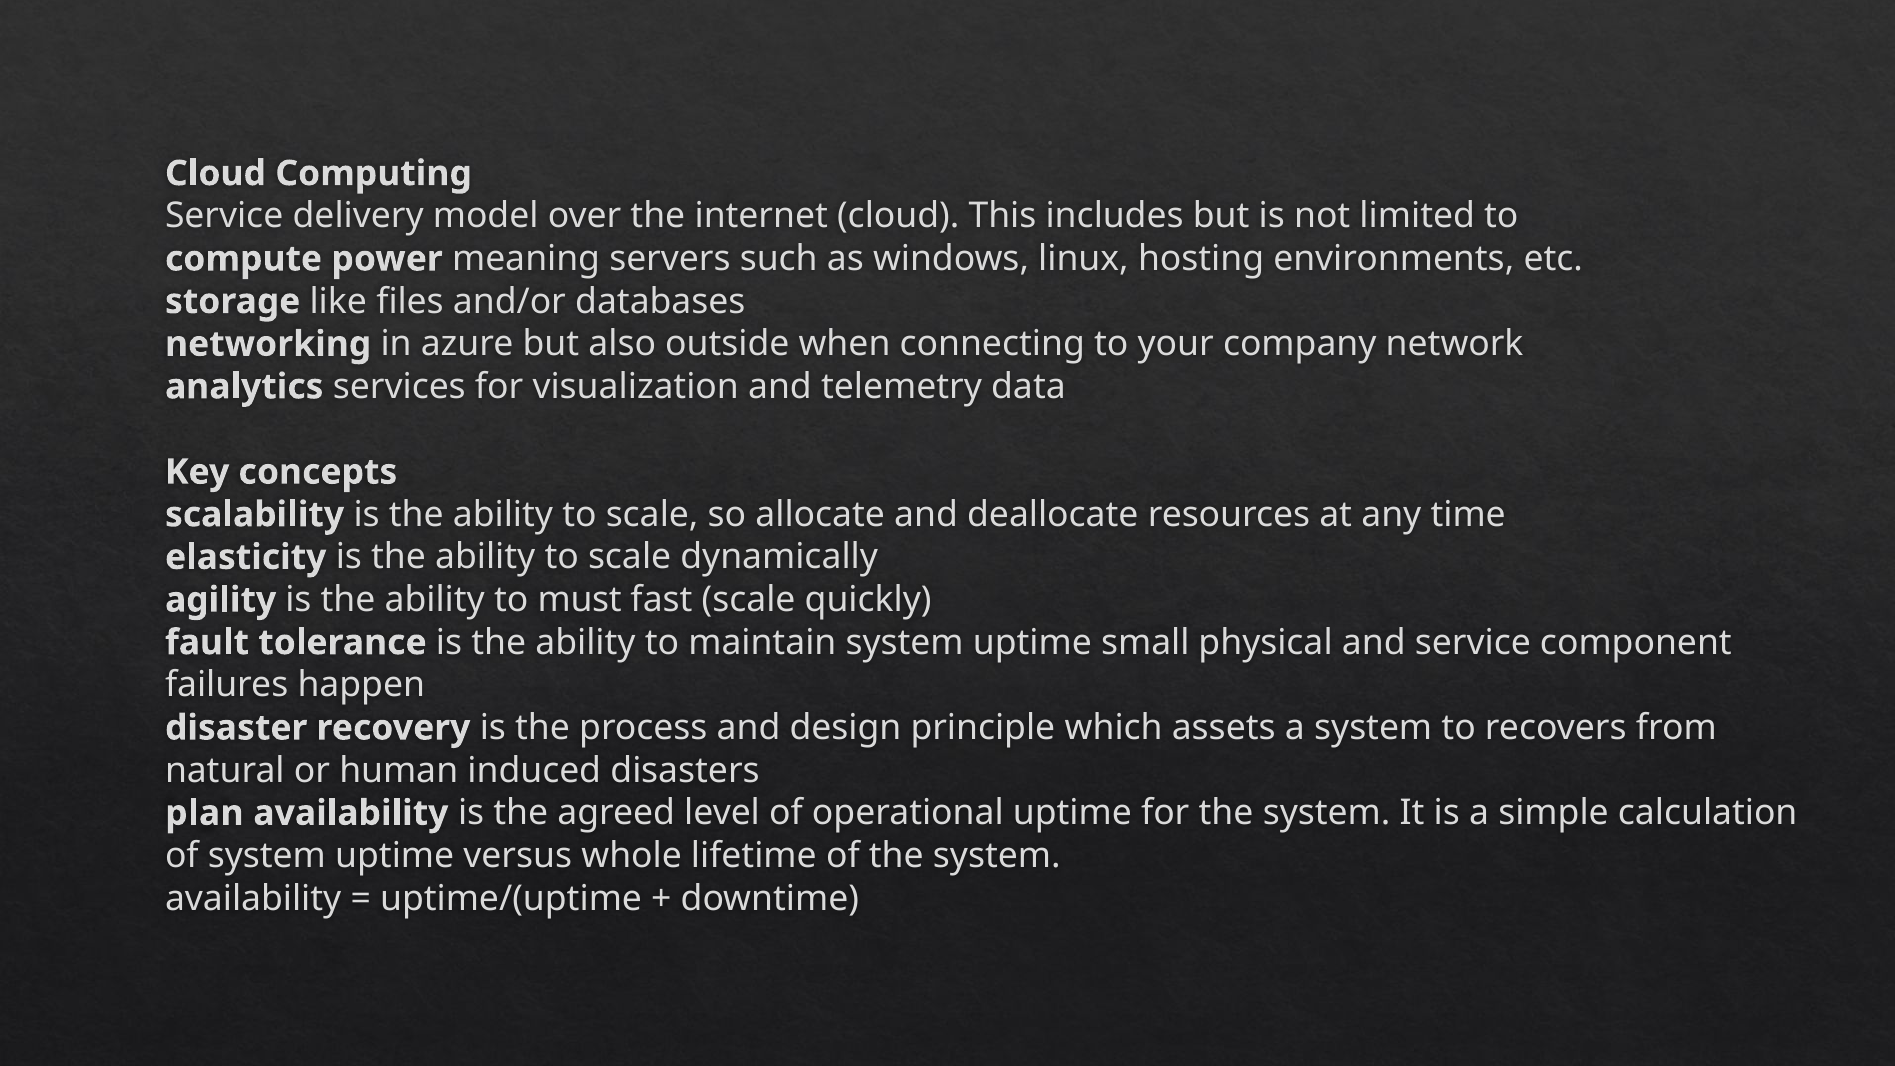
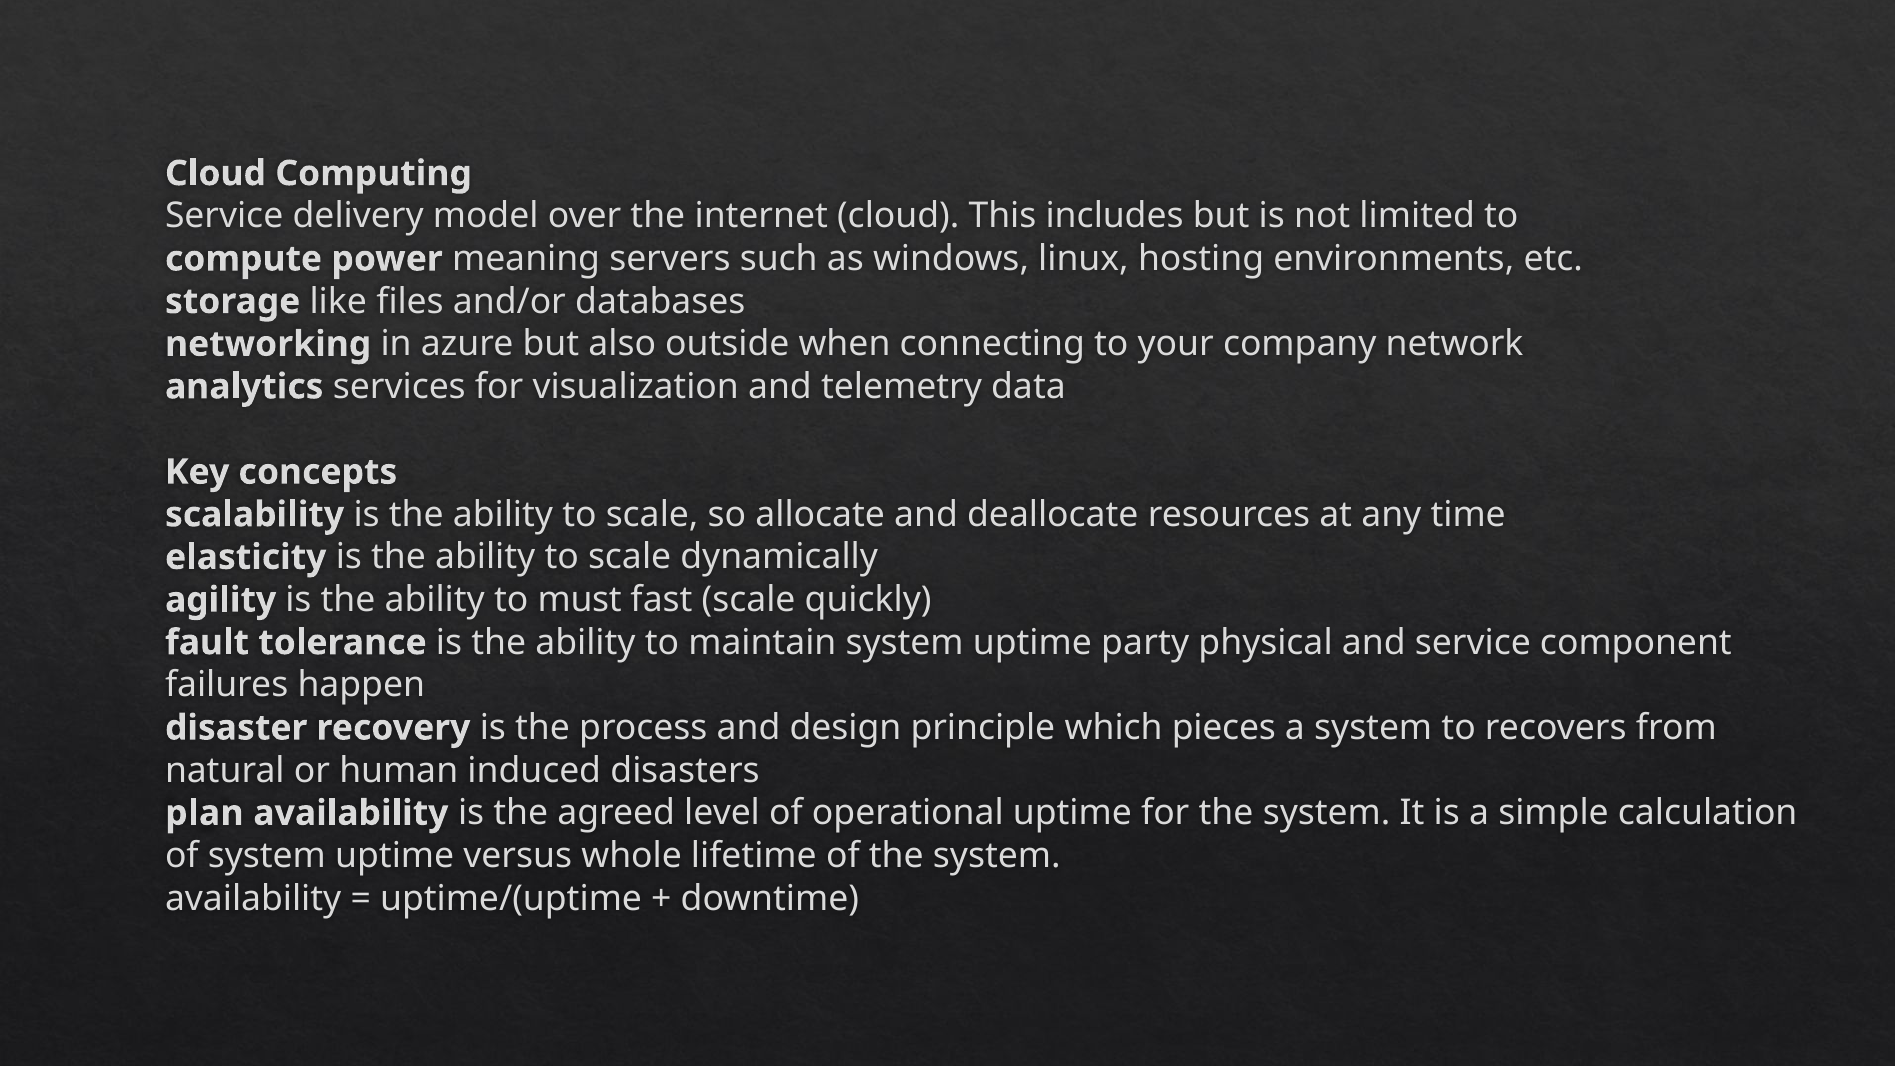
small: small -> party
assets: assets -> pieces
